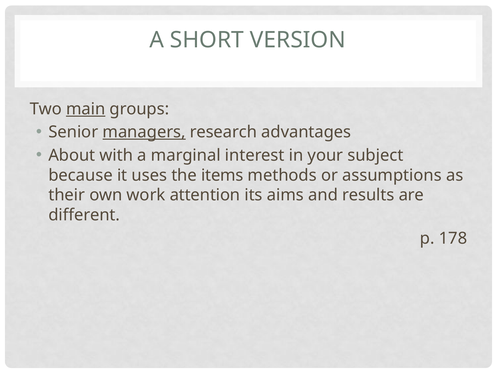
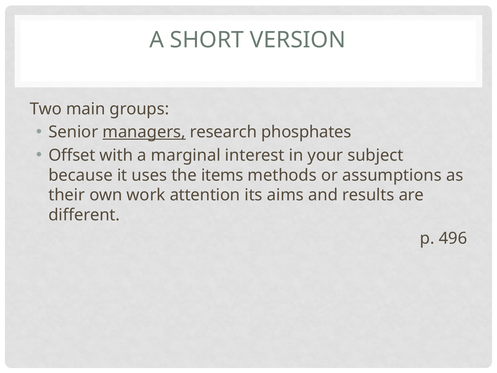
main underline: present -> none
advantages: advantages -> phosphates
About: About -> Offset
178: 178 -> 496
